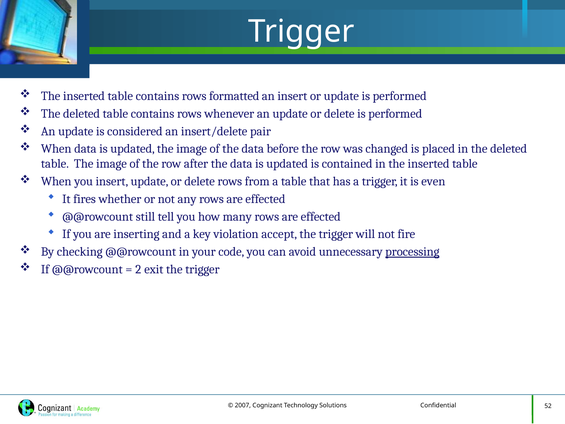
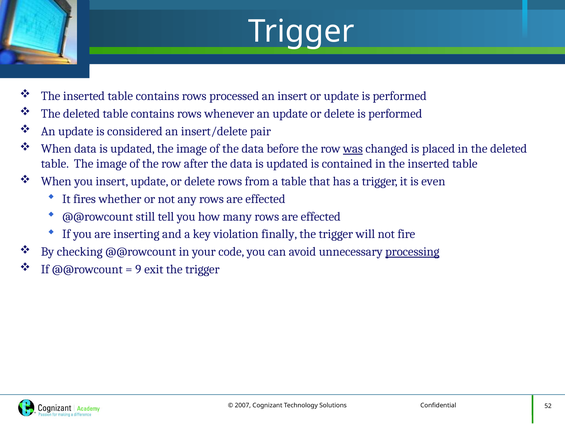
formatted: formatted -> processed
was underline: none -> present
accept: accept -> finally
2: 2 -> 9
